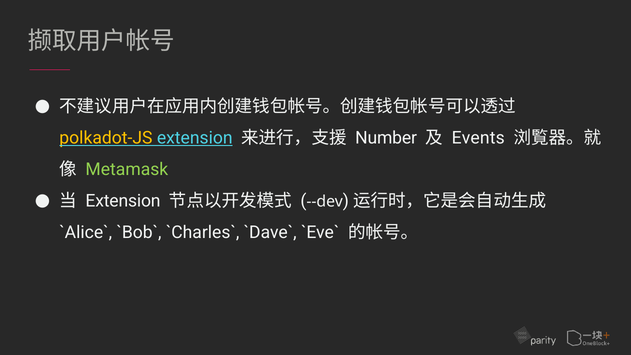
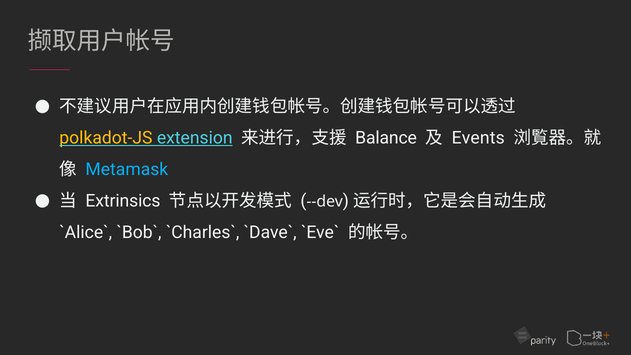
Number: Number -> Balance
Metamask colour: light green -> light blue
Extension at (123, 201): Extension -> Extrinsics
